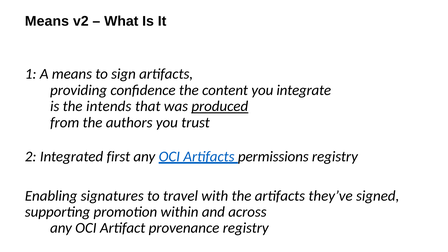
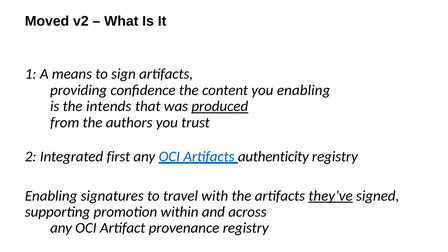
Means at (47, 21): Means -> Moved
you integrate: integrate -> enabling
permissions: permissions -> authenticity
they’ve underline: none -> present
